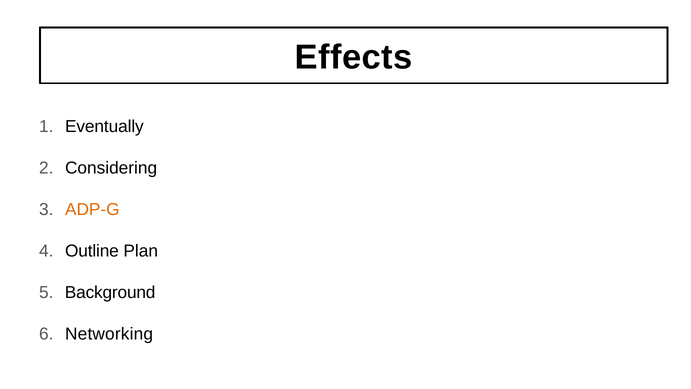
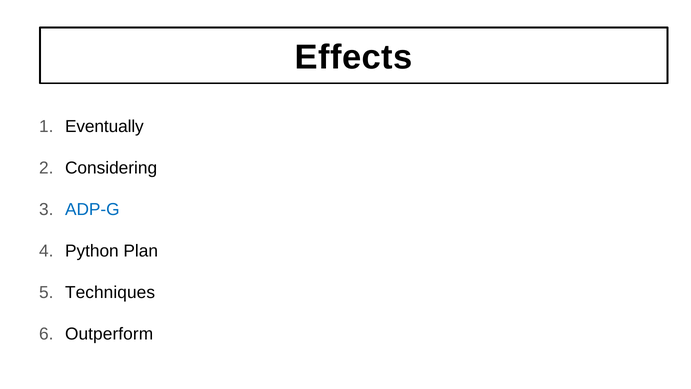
ADP-G colour: orange -> blue
Outline: Outline -> Python
Background: Background -> Techniques
Networking: Networking -> Outperform
